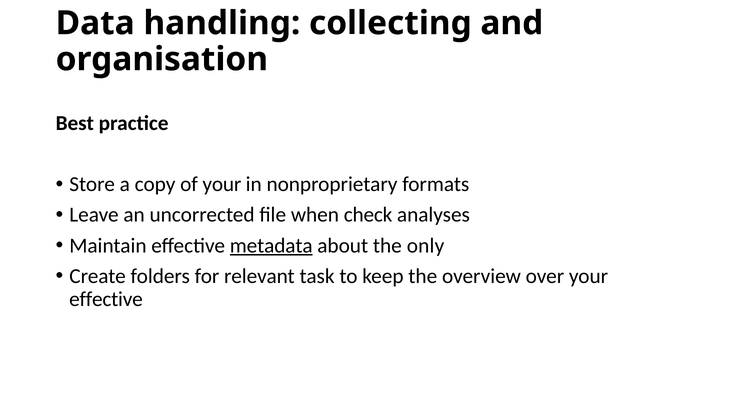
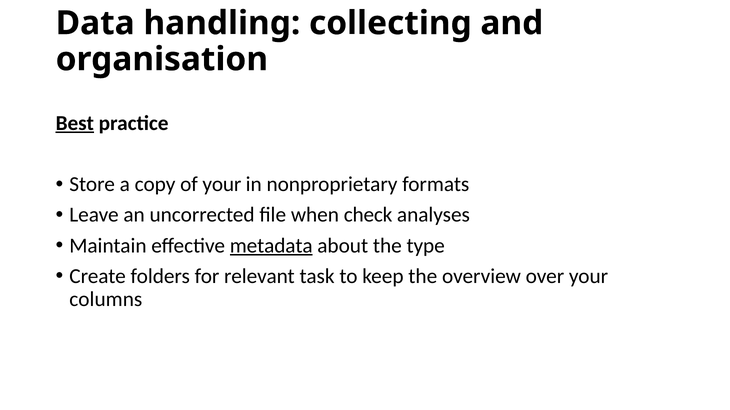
Best underline: none -> present
only: only -> type
effective at (106, 299): effective -> columns
